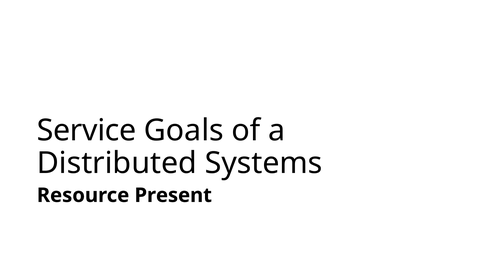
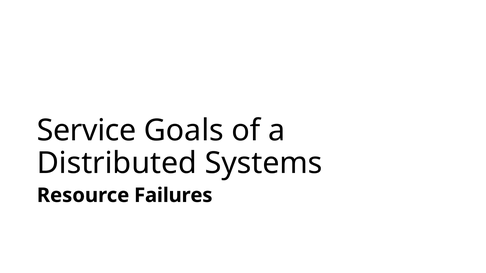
Present: Present -> Failures
